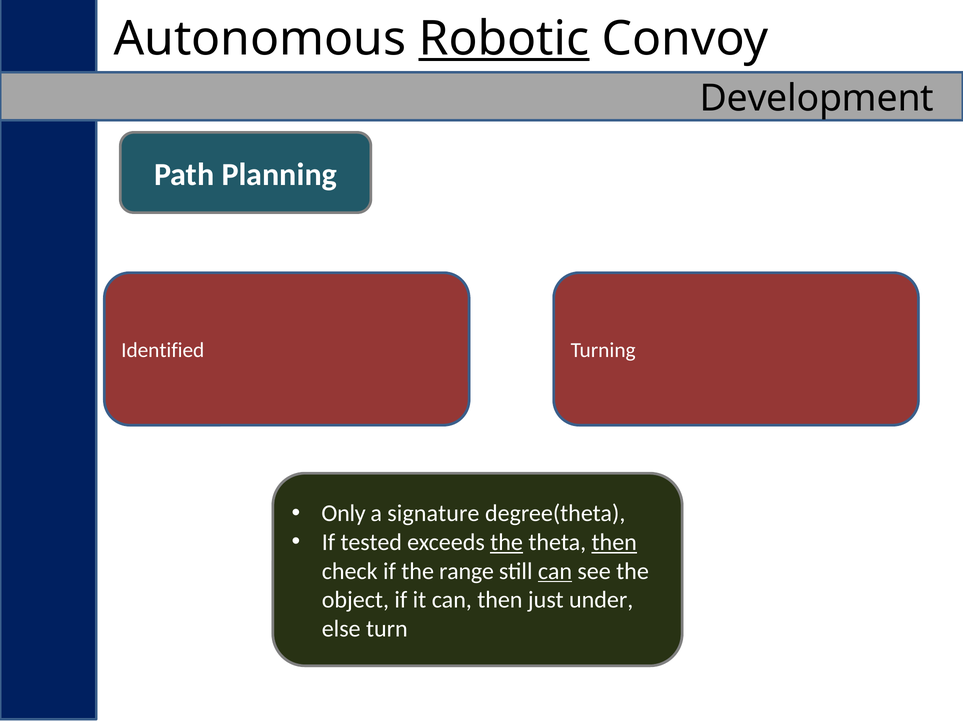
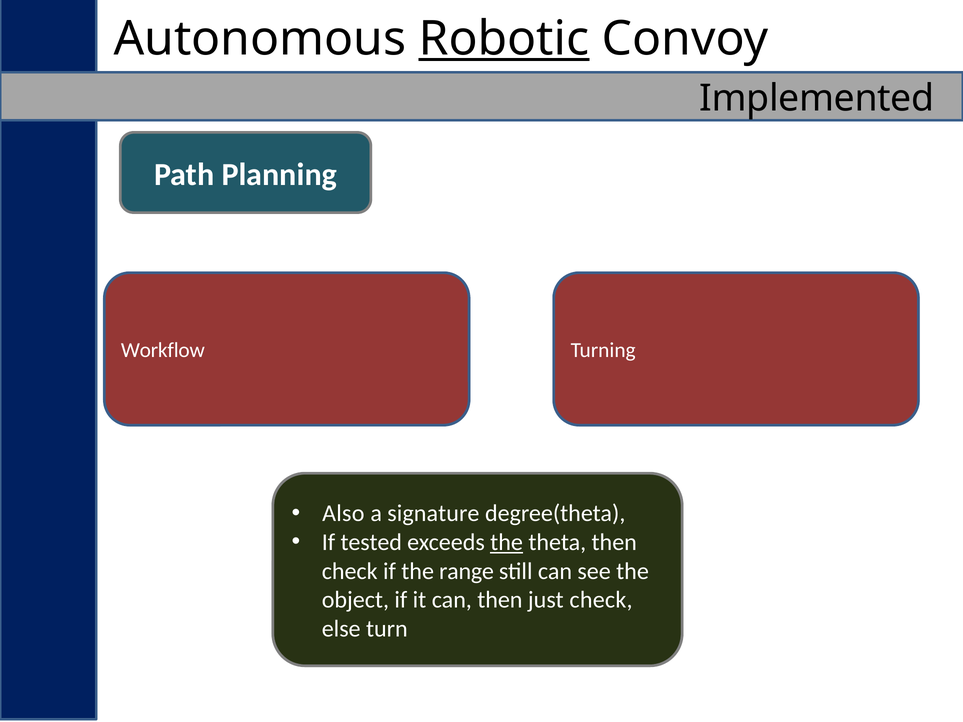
Development: Development -> Implemented
Identified: Identified -> Workflow
Only: Only -> Also
then at (614, 542) underline: present -> none
can at (555, 571) underline: present -> none
just under: under -> check
